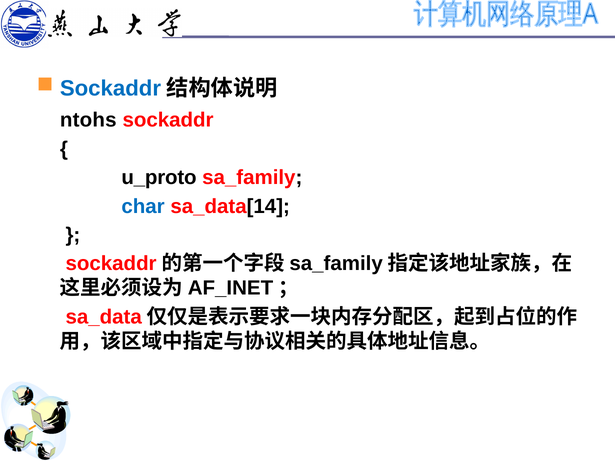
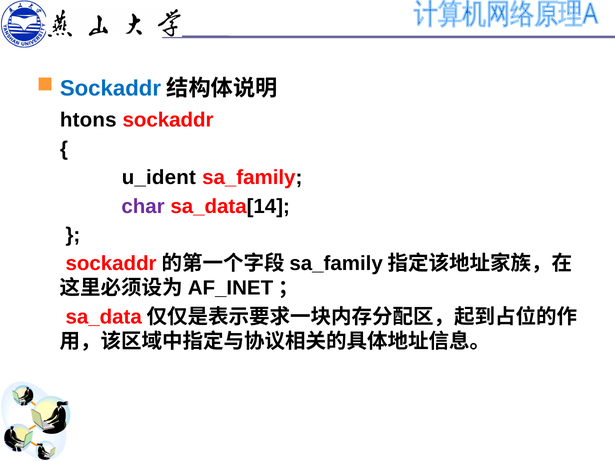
ntohs: ntohs -> htons
u_proto: u_proto -> u_ident
char colour: blue -> purple
